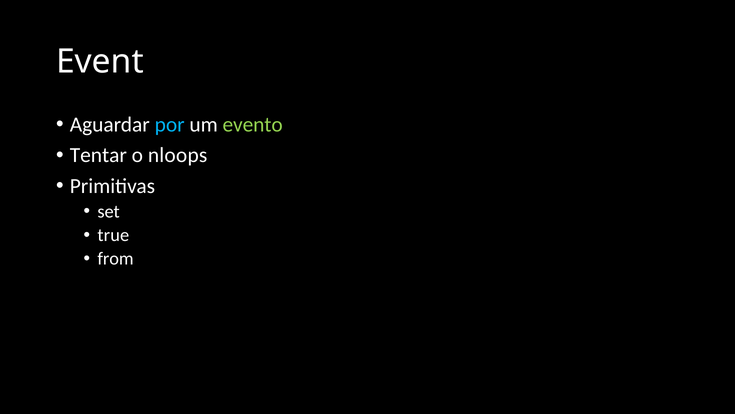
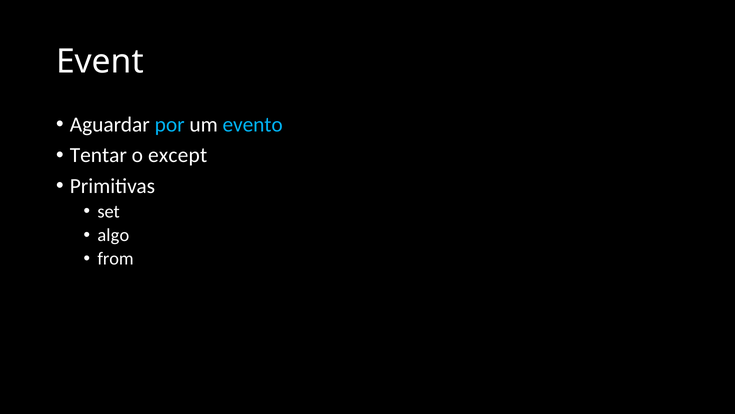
evento colour: light green -> light blue
nloops: nloops -> except
true: true -> algo
